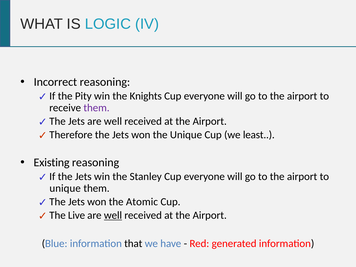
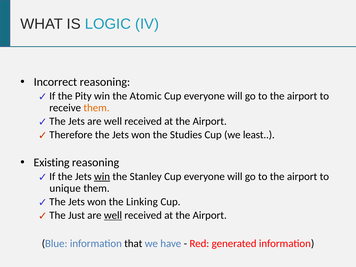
Knights: Knights -> Atomic
them at (97, 108) colour: purple -> orange
the Unique: Unique -> Studies
win at (102, 177) underline: none -> present
Atomic: Atomic -> Linking
Live: Live -> Just
